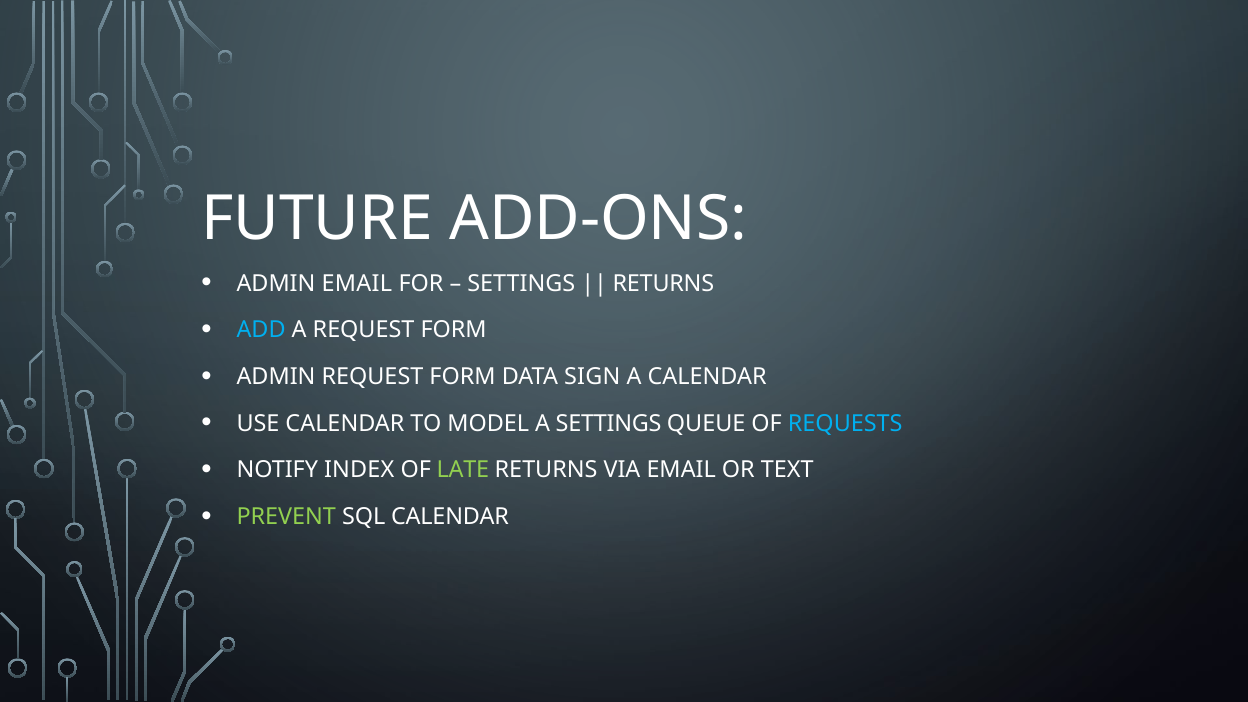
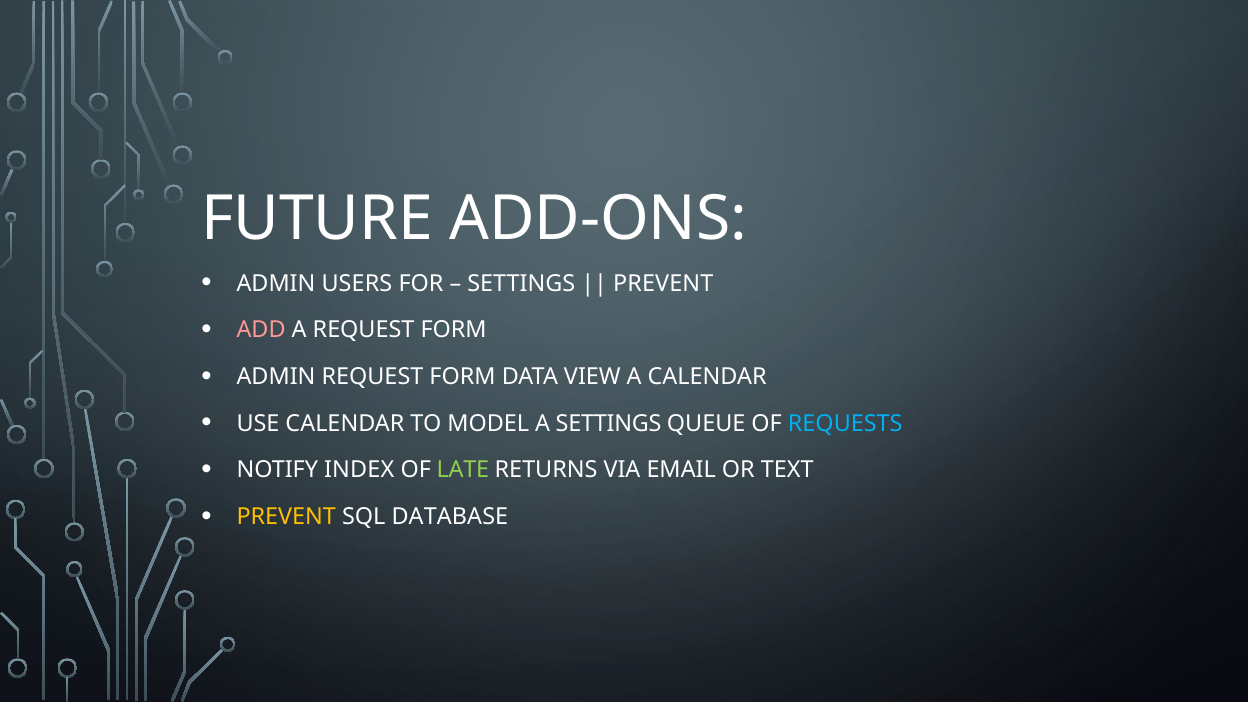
ADMIN EMAIL: EMAIL -> USERS
RETURNS at (663, 283): RETURNS -> PREVENT
ADD colour: light blue -> pink
SIGN: SIGN -> VIEW
PREVENT at (286, 517) colour: light green -> yellow
SQL CALENDAR: CALENDAR -> DATABASE
